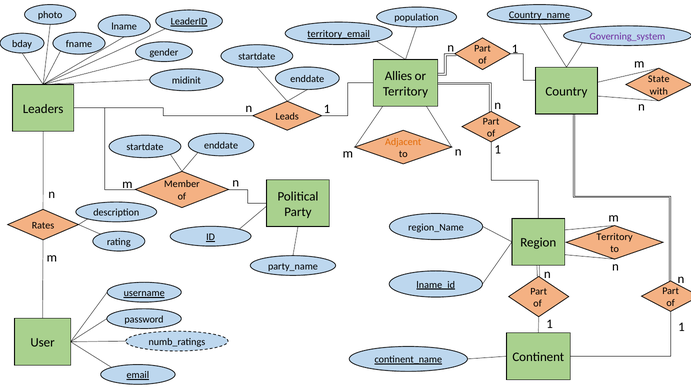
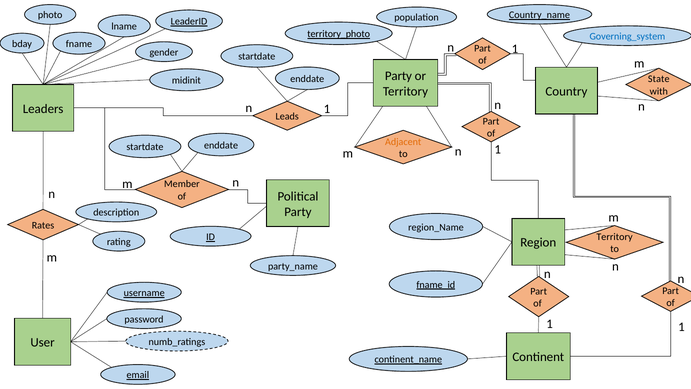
territory_email: territory_email -> territory_photo
Governing_system colour: purple -> blue
Allies at (398, 76): Allies -> Party
lname_id: lname_id -> fname_id
